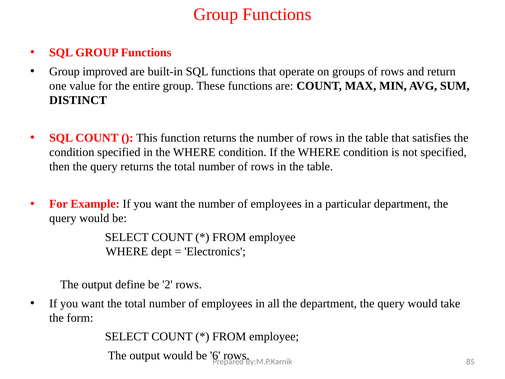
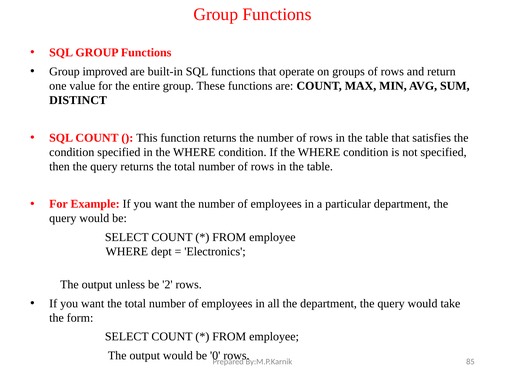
define: define -> unless
6: 6 -> 0
